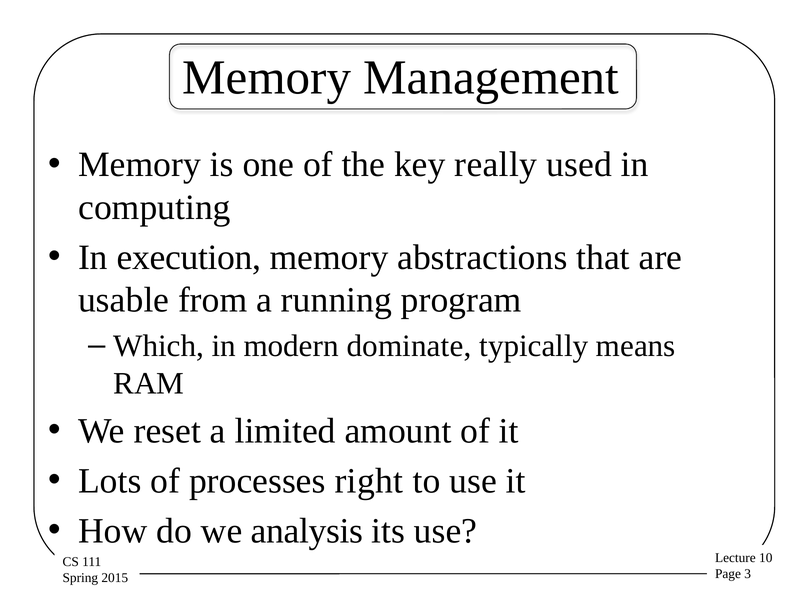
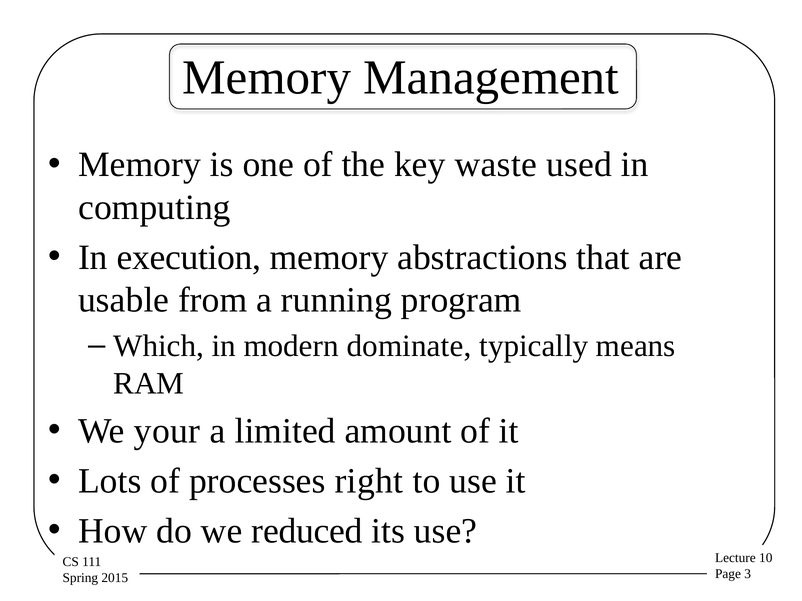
really: really -> waste
reset: reset -> your
analysis: analysis -> reduced
